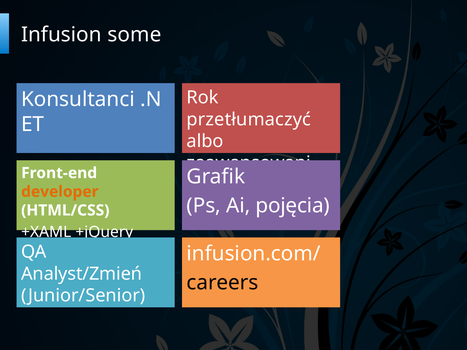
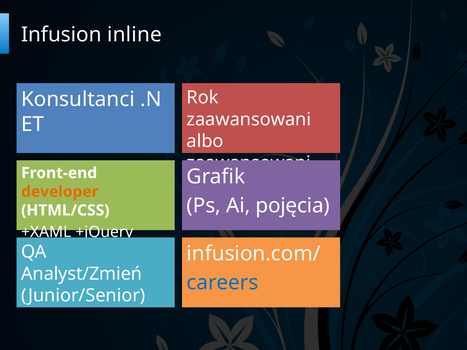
some: some -> inline
przetłumaczyć at (249, 119): przetłumaczyć -> zaawansowani
careers colour: black -> blue
